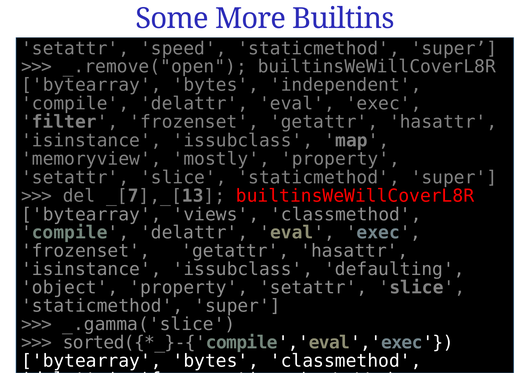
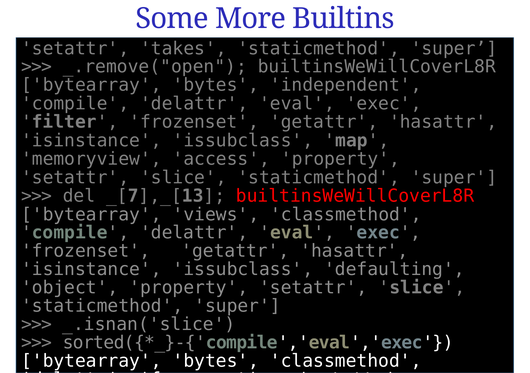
speed: speed -> takes
mostly: mostly -> access
_.gamma('slice: _.gamma('slice -> _.isnan('slice
